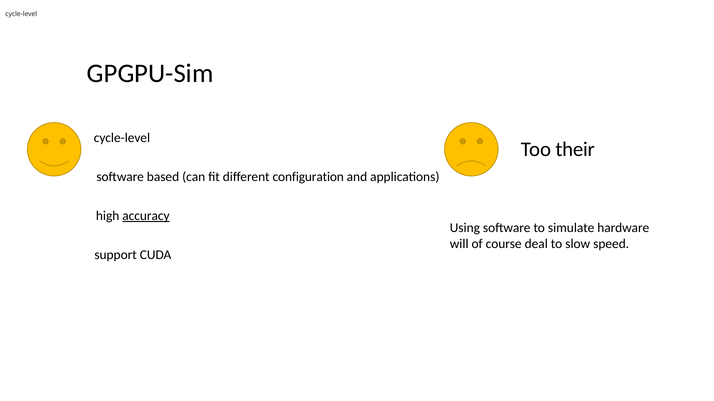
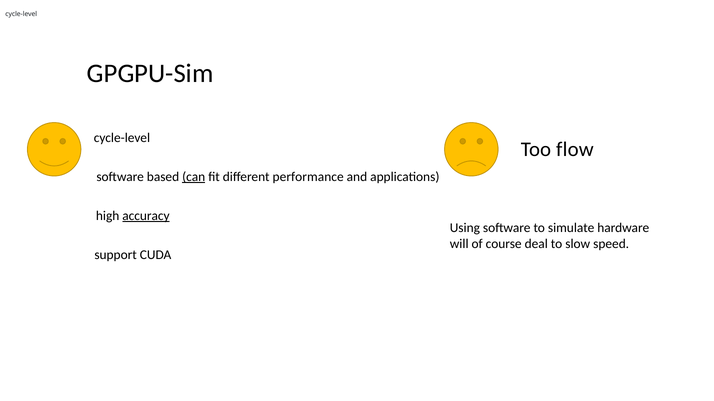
their: their -> flow
can underline: none -> present
configuration: configuration -> performance
